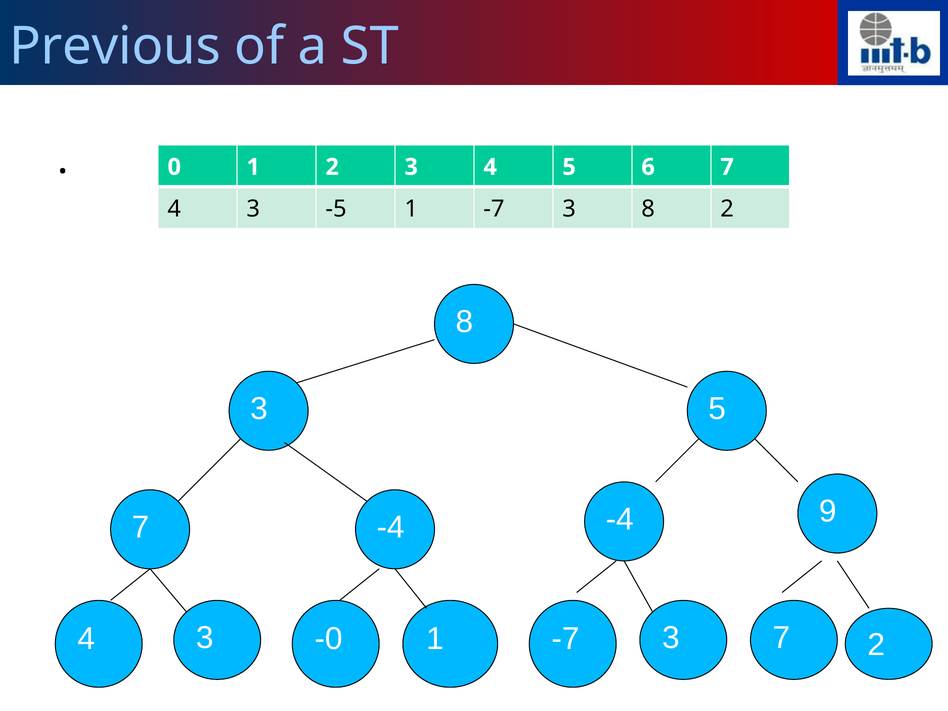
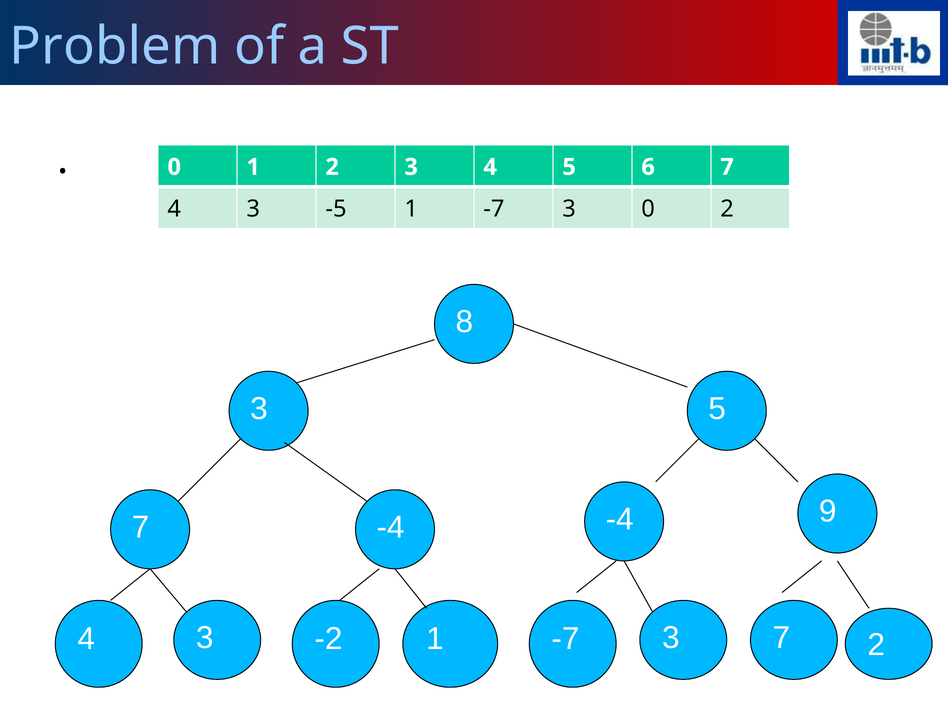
Previous: Previous -> Problem
3 8: 8 -> 0
-0: -0 -> -2
